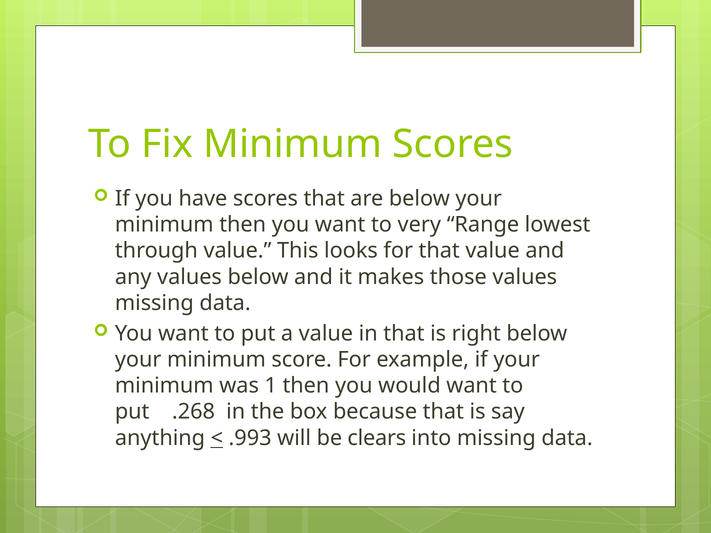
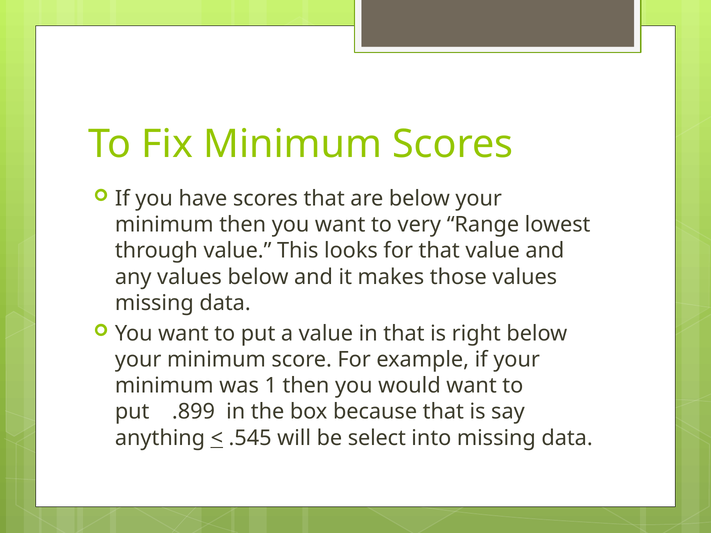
.268: .268 -> .899
.993: .993 -> .545
clears: clears -> select
